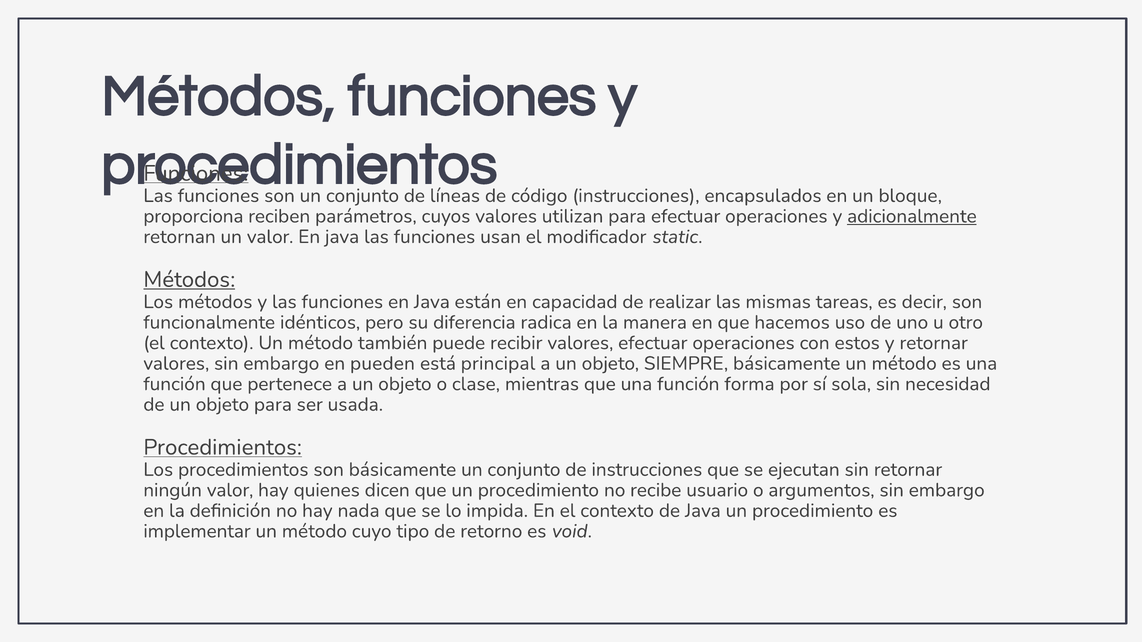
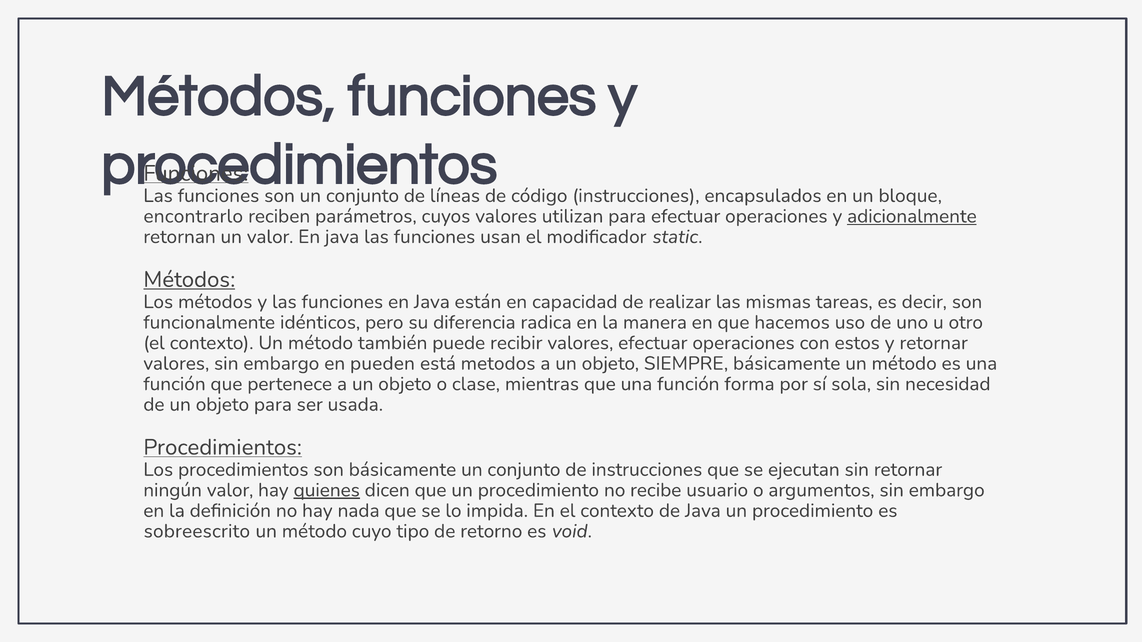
proporciona: proporciona -> encontrarlo
principal: principal -> metodos
quienes underline: none -> present
implementar: implementar -> sobreescrito
